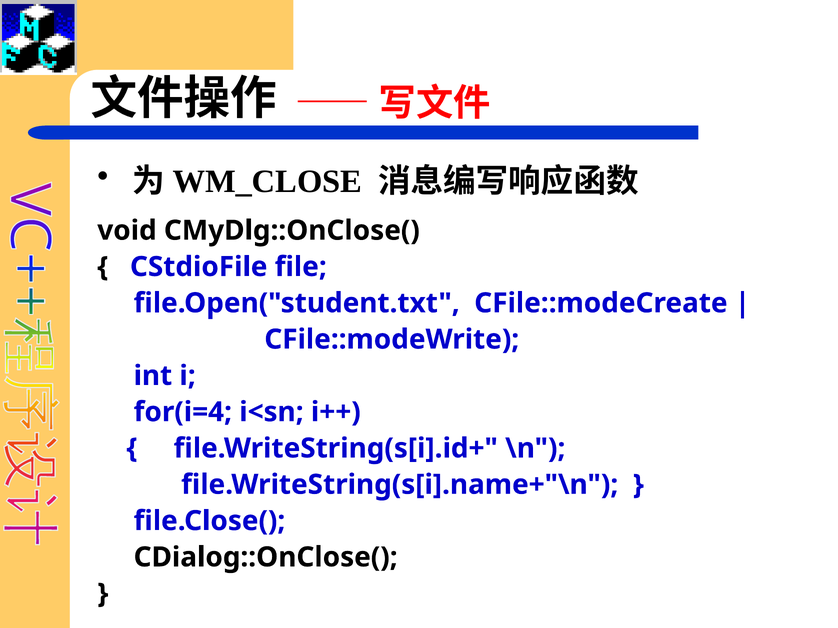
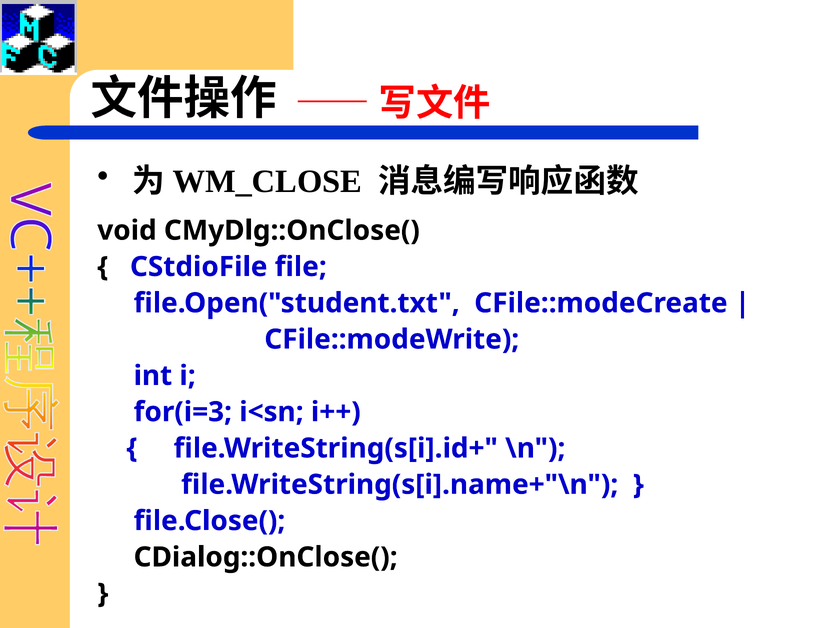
for(i=4: for(i=4 -> for(i=3
